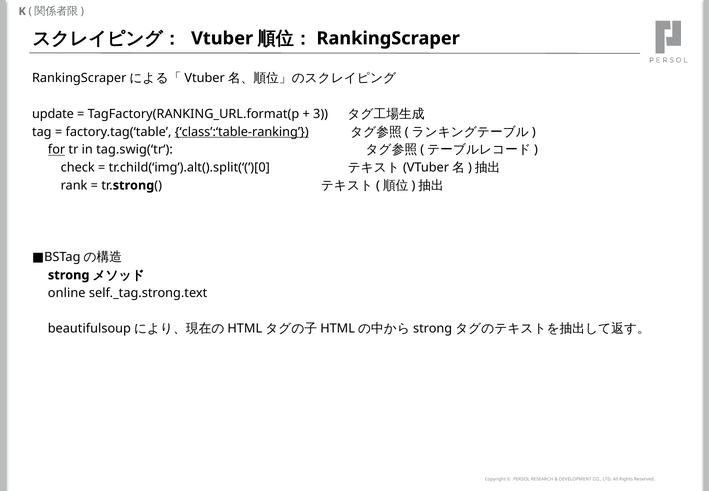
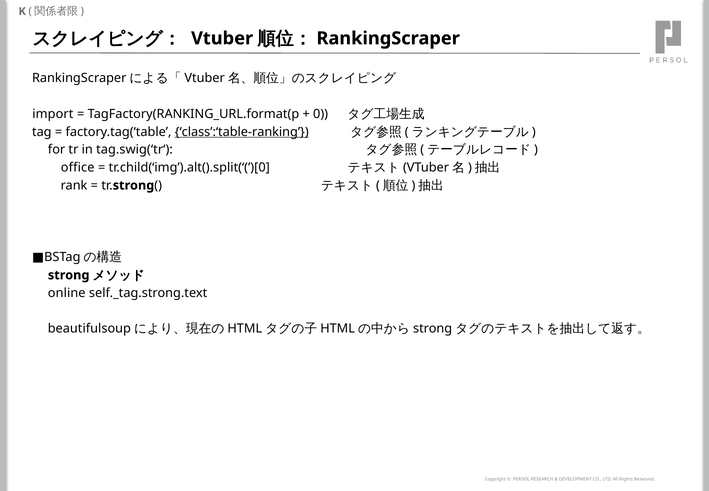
update: update -> import
3: 3 -> 0
for underline: present -> none
check: check -> office
